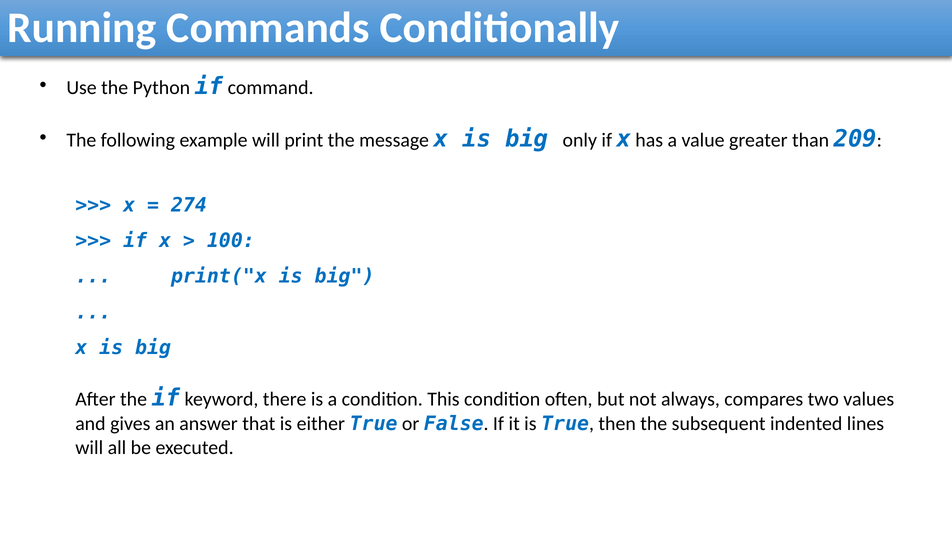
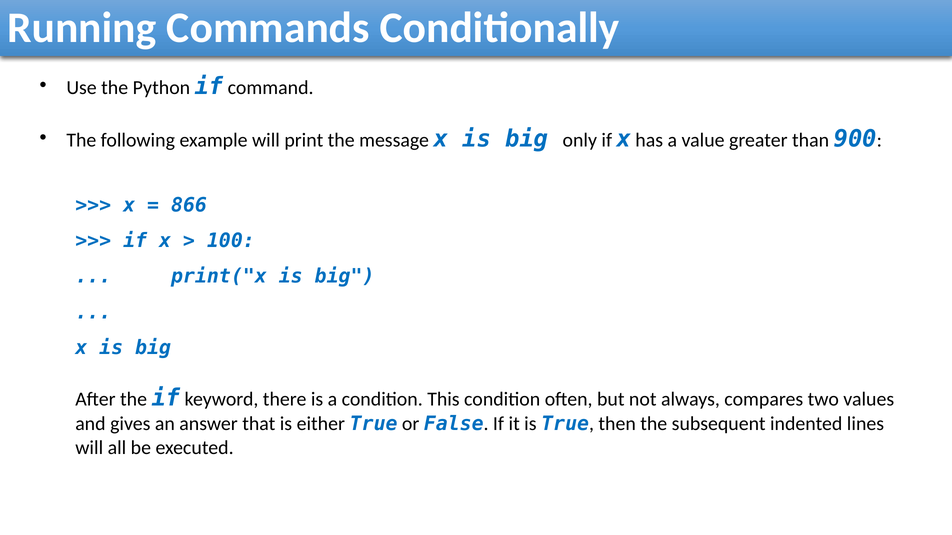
209: 209 -> 900
274: 274 -> 866
